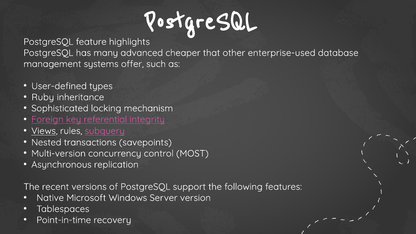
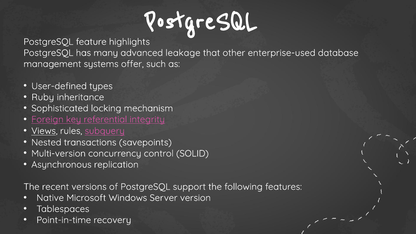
cheaper: cheaper -> leakage
MOST: MOST -> SOLID
